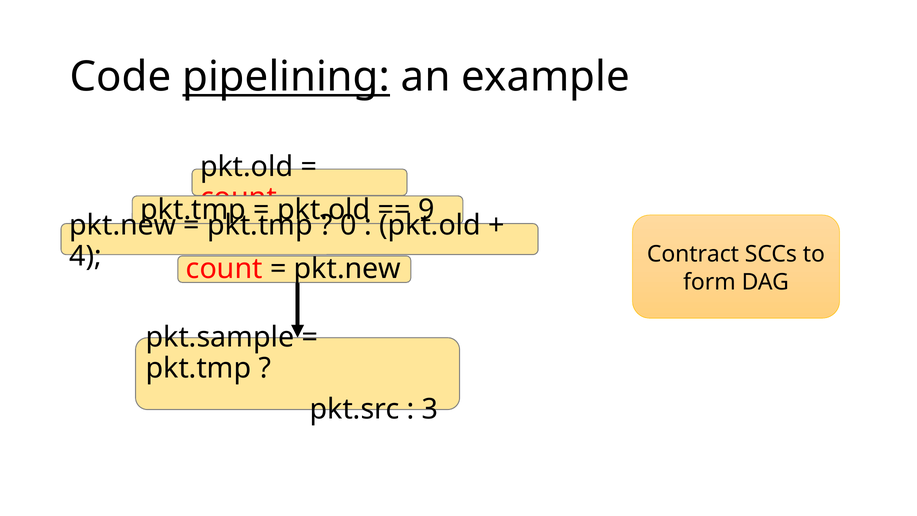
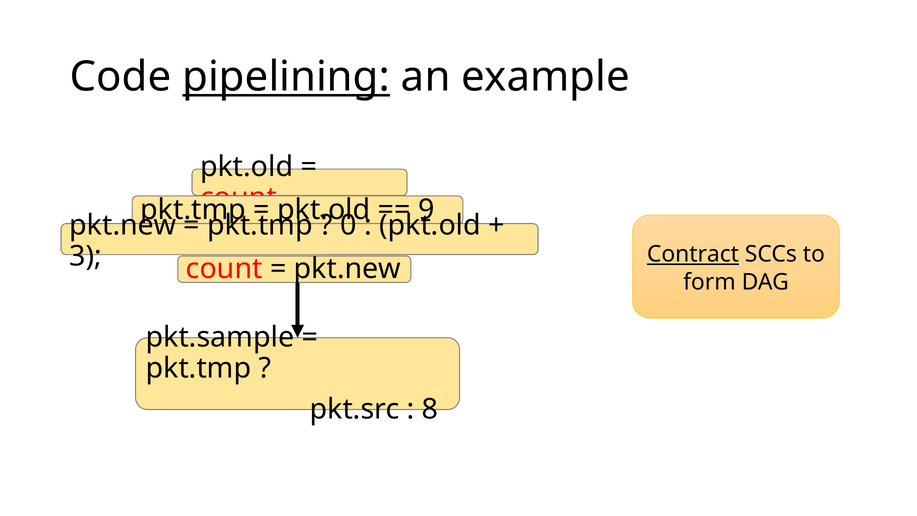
Contract underline: none -> present
4: 4 -> 3
3: 3 -> 8
